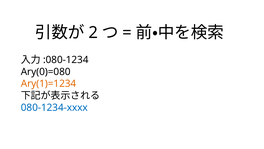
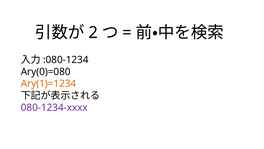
080-1234-xxxx colour: blue -> purple
